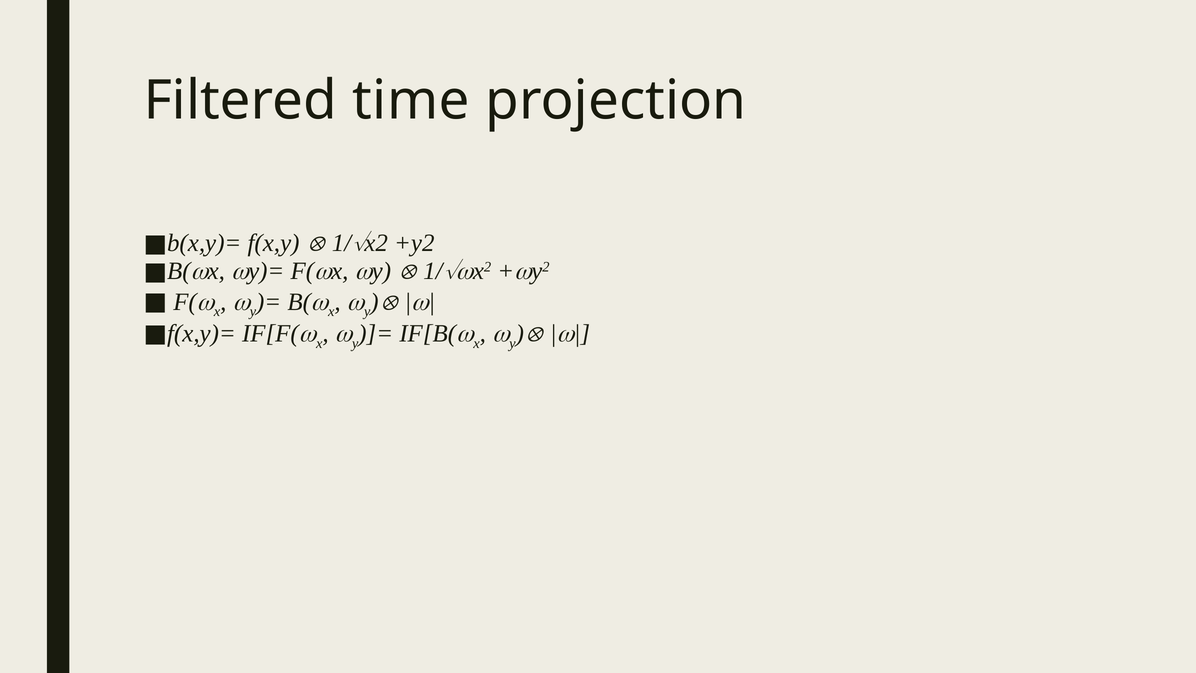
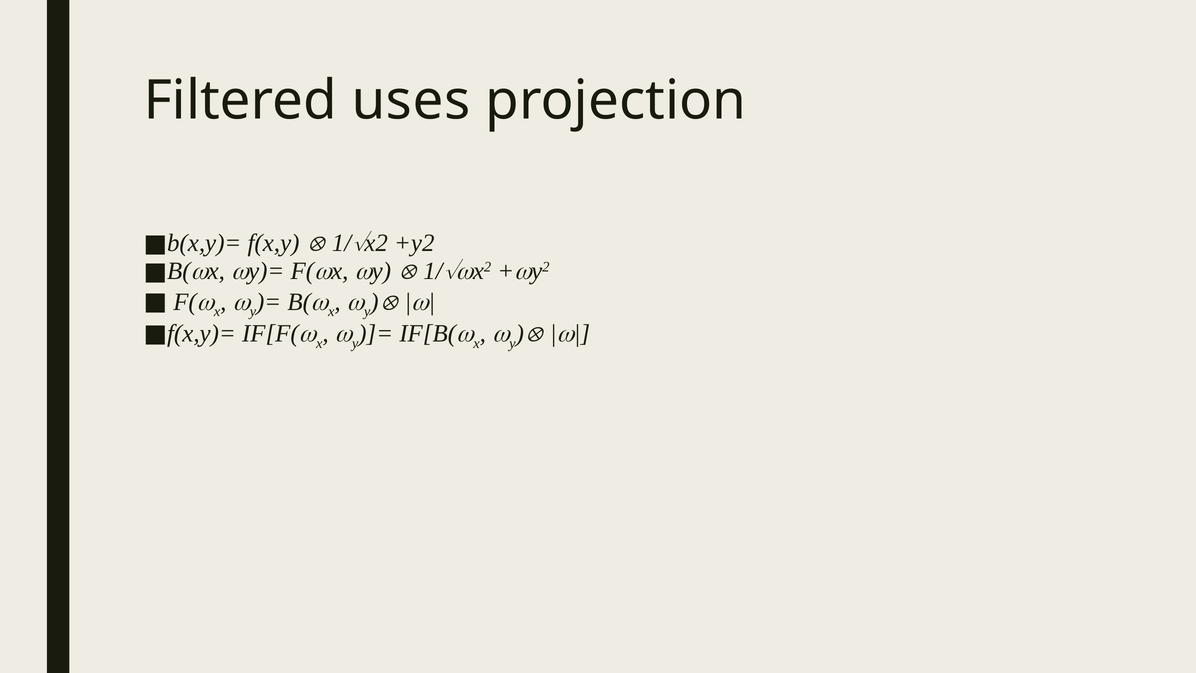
time: time -> uses
